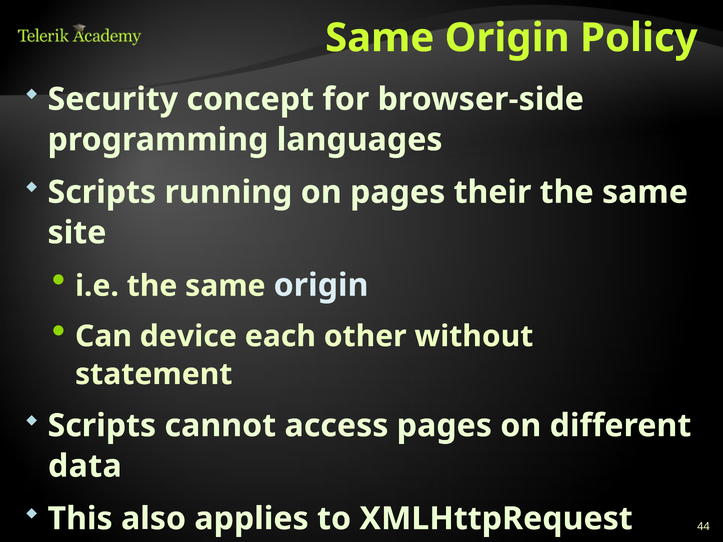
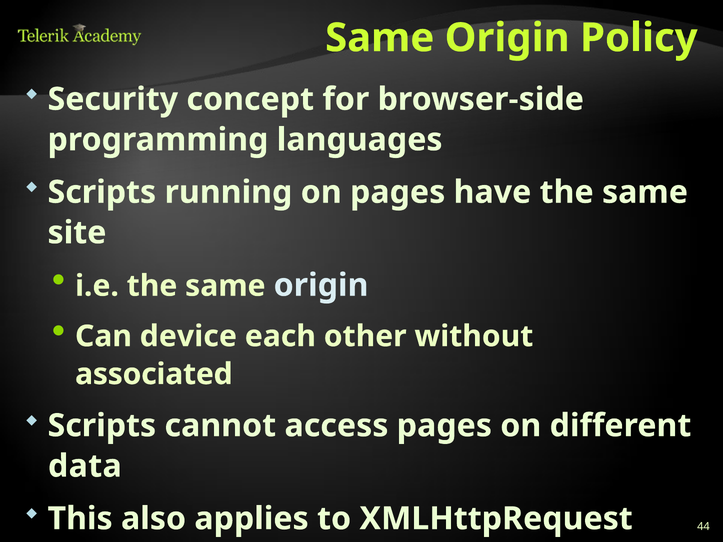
their: their -> have
statement: statement -> associated
